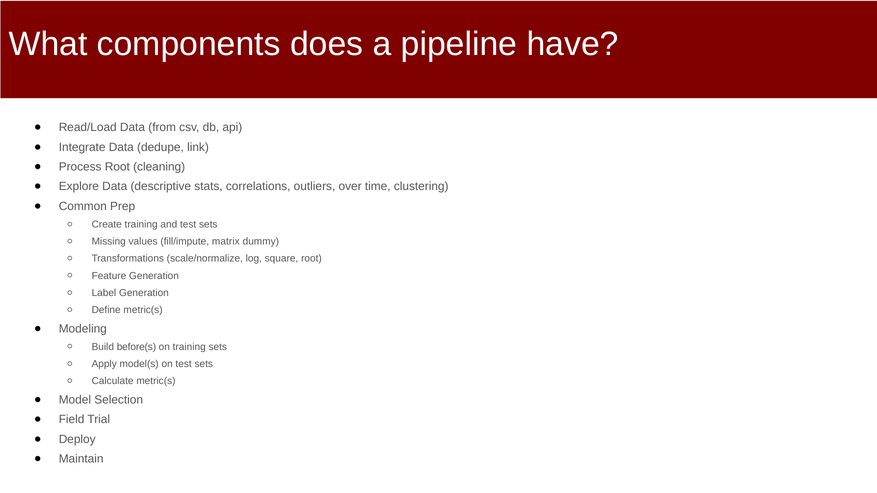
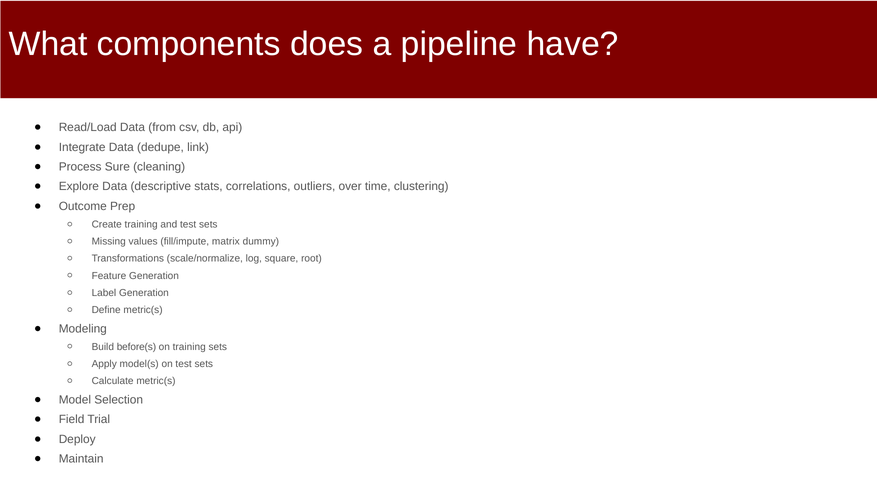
Process Root: Root -> Sure
Common: Common -> Outcome
